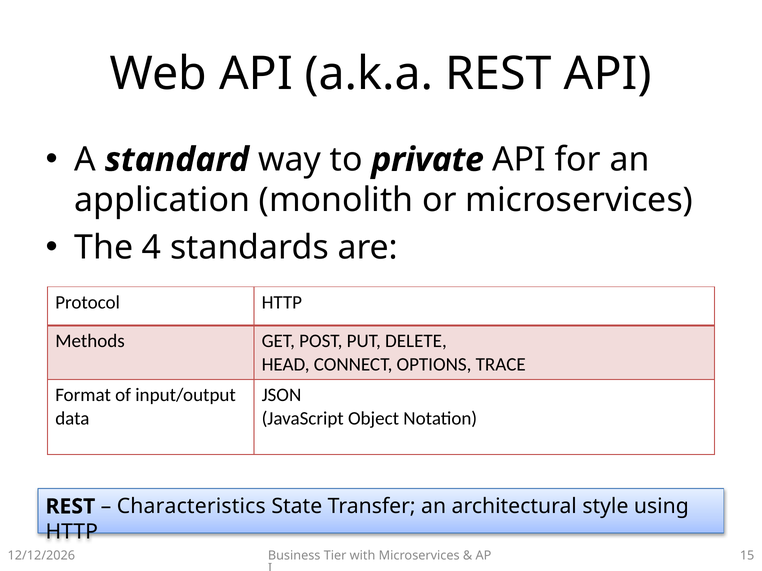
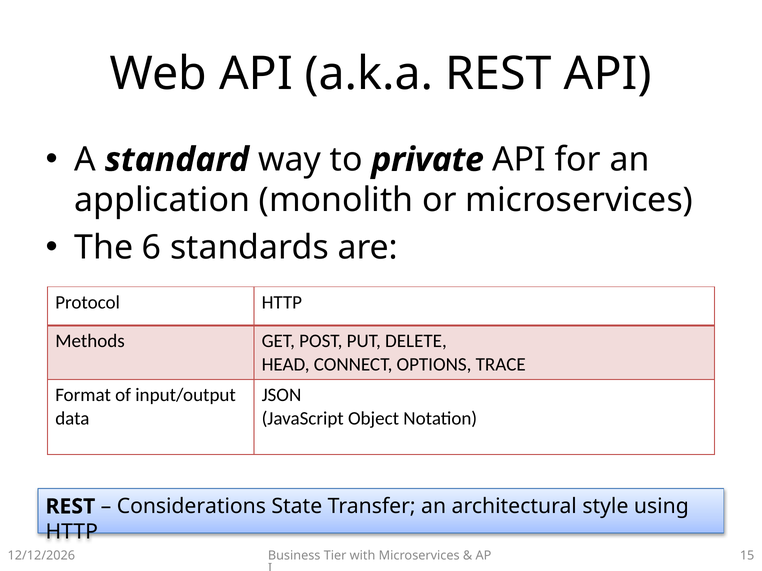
4: 4 -> 6
Characteristics: Characteristics -> Considerations
